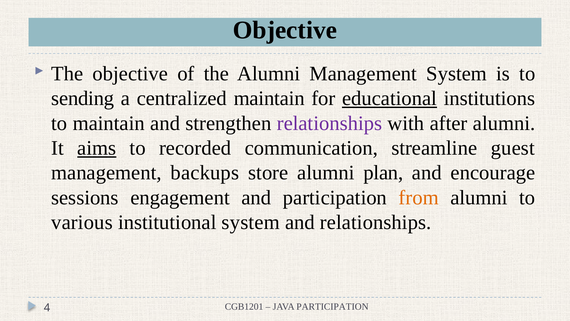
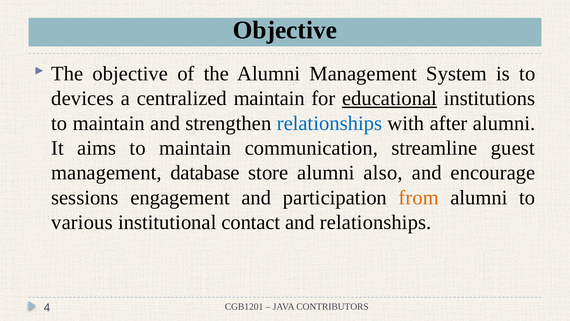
sending: sending -> devices
relationships at (329, 123) colour: purple -> blue
aims underline: present -> none
recorded at (195, 148): recorded -> maintain
backups: backups -> database
plan: plan -> also
institutional system: system -> contact
JAVA PARTICIPATION: PARTICIPATION -> CONTRIBUTORS
